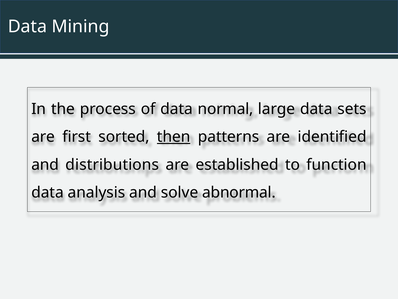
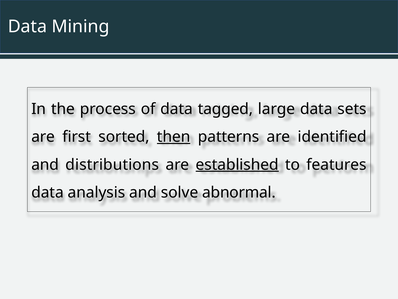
normal: normal -> tagged
established underline: none -> present
function: function -> features
